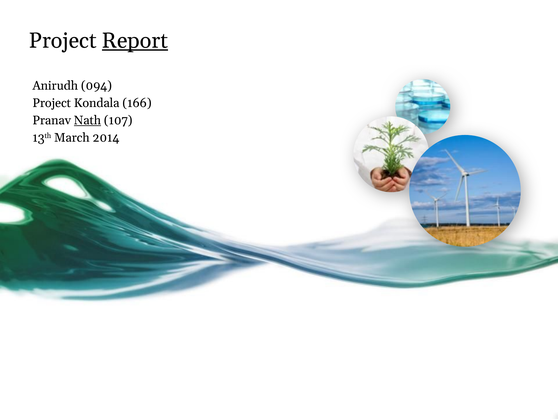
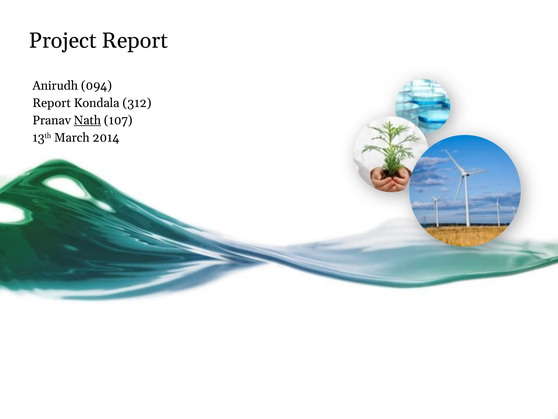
Report at (135, 41) underline: present -> none
Project at (52, 103): Project -> Report
166: 166 -> 312
